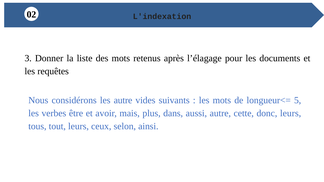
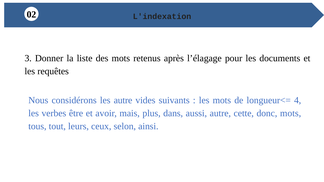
5: 5 -> 4
donc leurs: leurs -> mots
